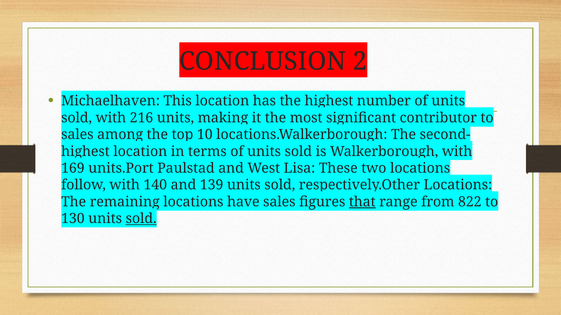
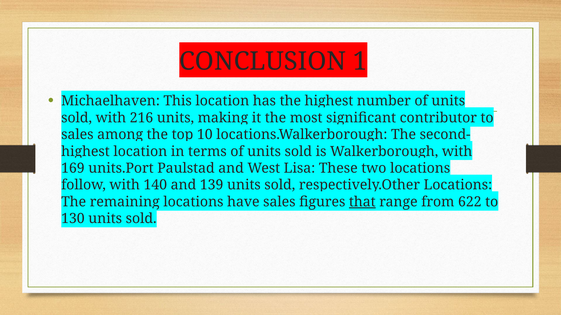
2: 2 -> 1
822: 822 -> 622
sold at (141, 219) underline: present -> none
